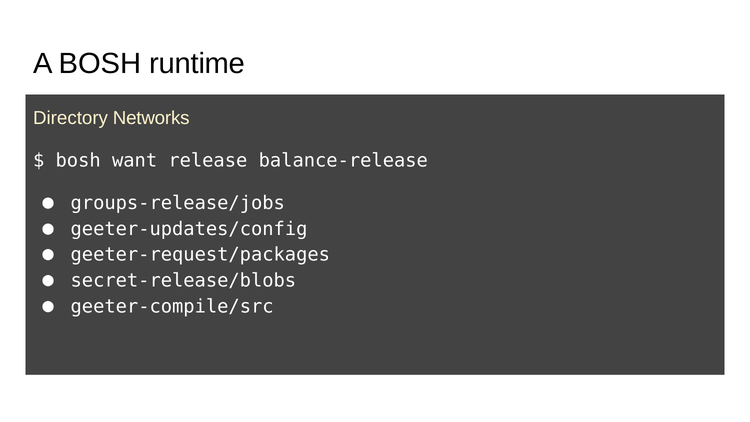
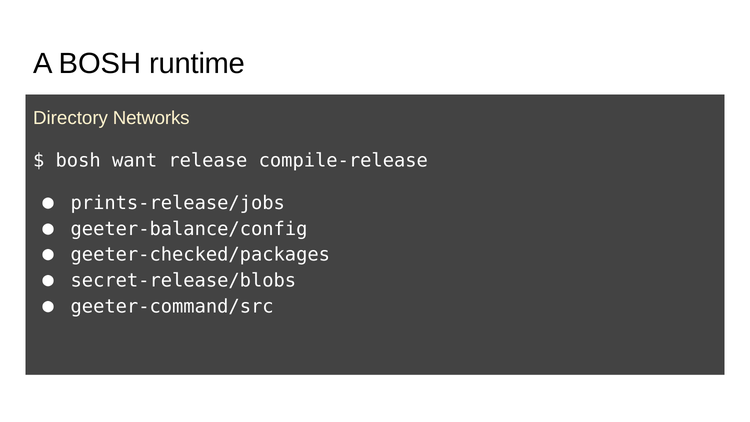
balance-release: balance-release -> compile-release
groups-release/jobs: groups-release/jobs -> prints-release/jobs
geeter-updates/config: geeter-updates/config -> geeter-balance/config
geeter-request/packages: geeter-request/packages -> geeter-checked/packages
geeter-compile/src: geeter-compile/src -> geeter-command/src
